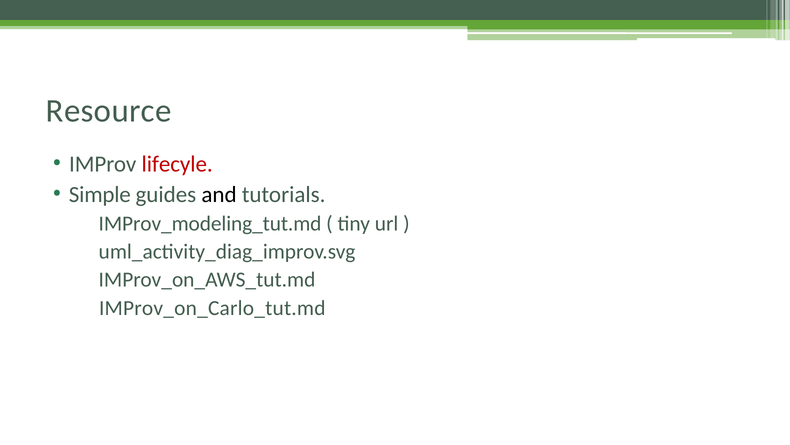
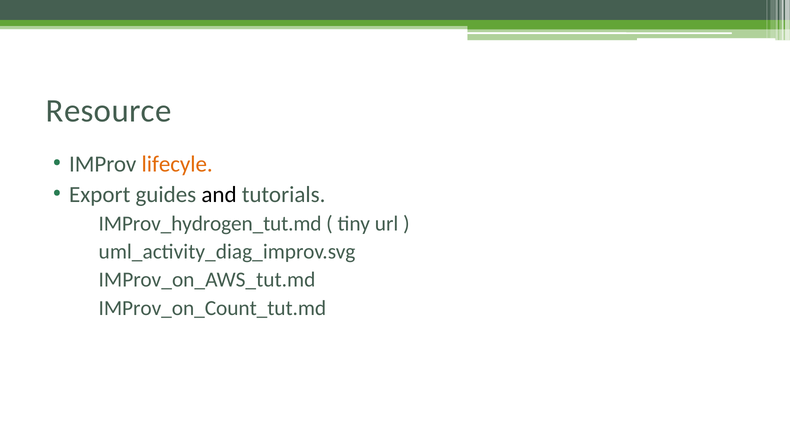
lifecyle colour: red -> orange
Simple: Simple -> Export
IMProv_modeling_tut.md: IMProv_modeling_tut.md -> IMProv_hydrogen_tut.md
IMProv_on_Carlo_tut.md: IMProv_on_Carlo_tut.md -> IMProv_on_Count_tut.md
